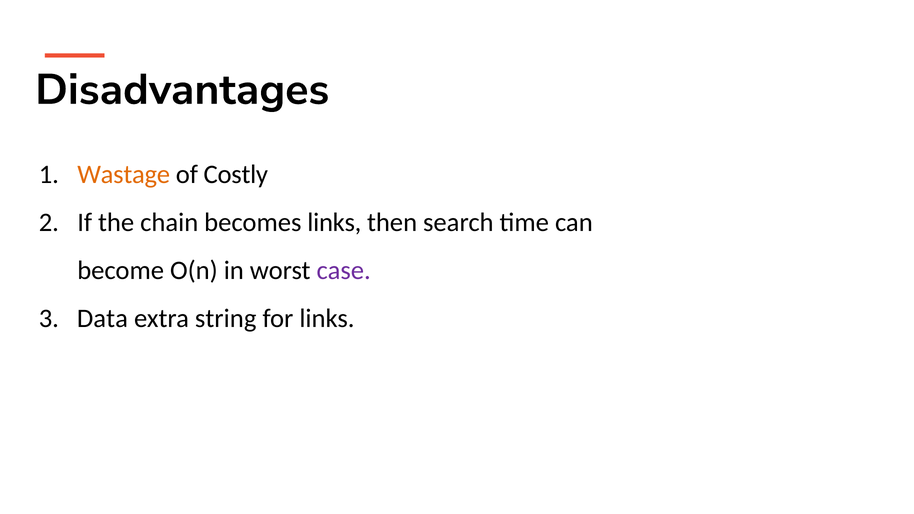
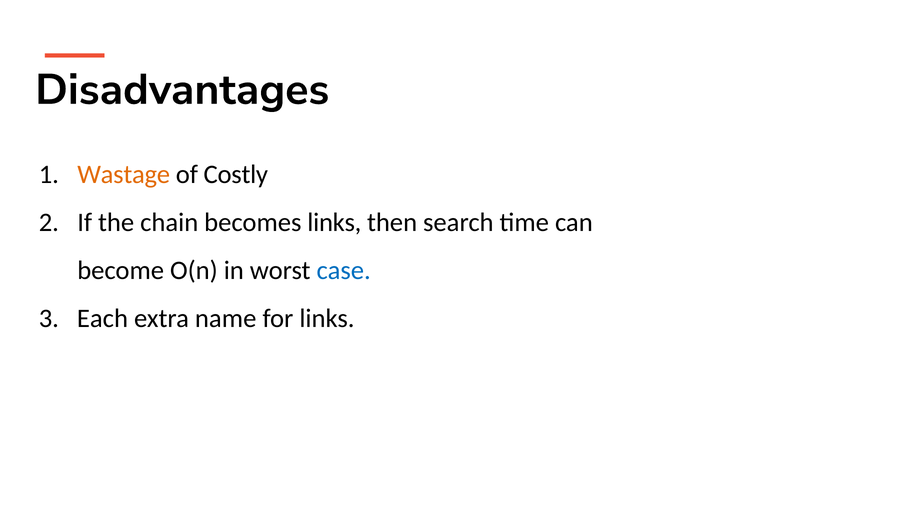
case colour: purple -> blue
Data: Data -> Each
string: string -> name
